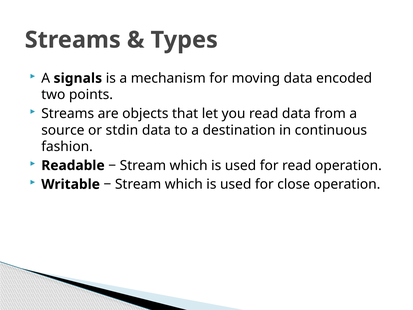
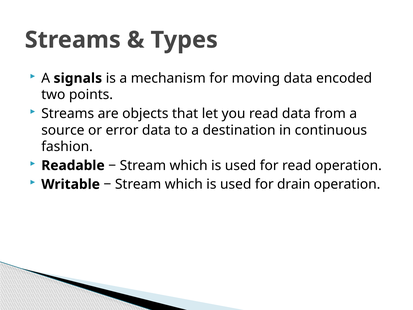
stdin: stdin -> error
close: close -> drain
